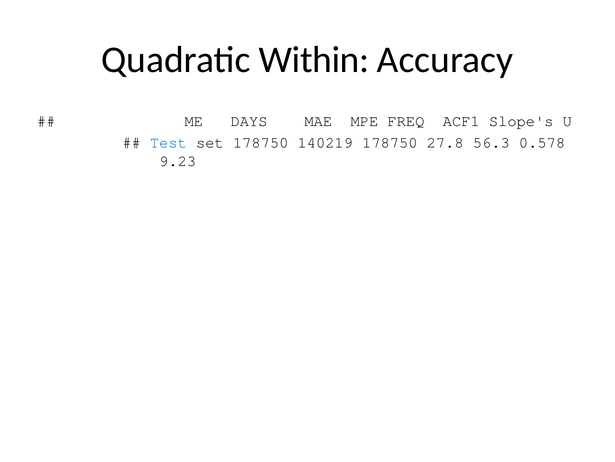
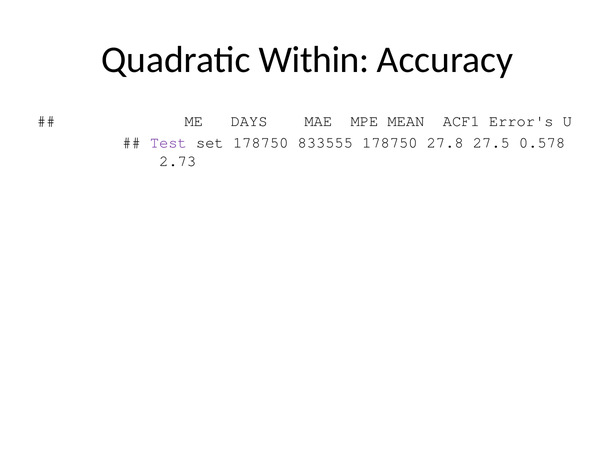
FREQ: FREQ -> MEAN
Slope's: Slope's -> Error's
Test colour: blue -> purple
140219: 140219 -> 833555
56.3: 56.3 -> 27.5
9.23: 9.23 -> 2.73
